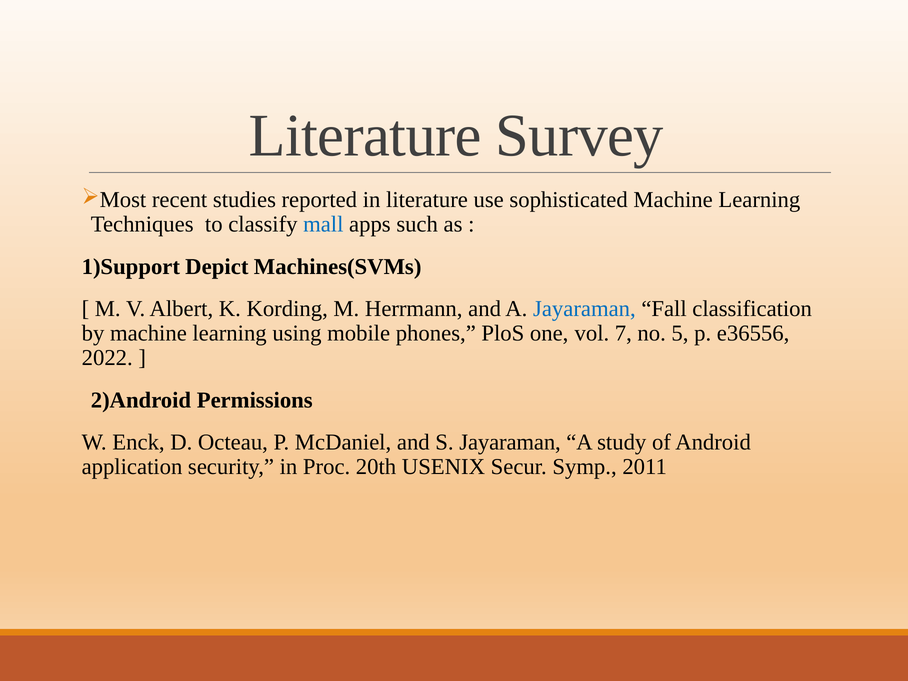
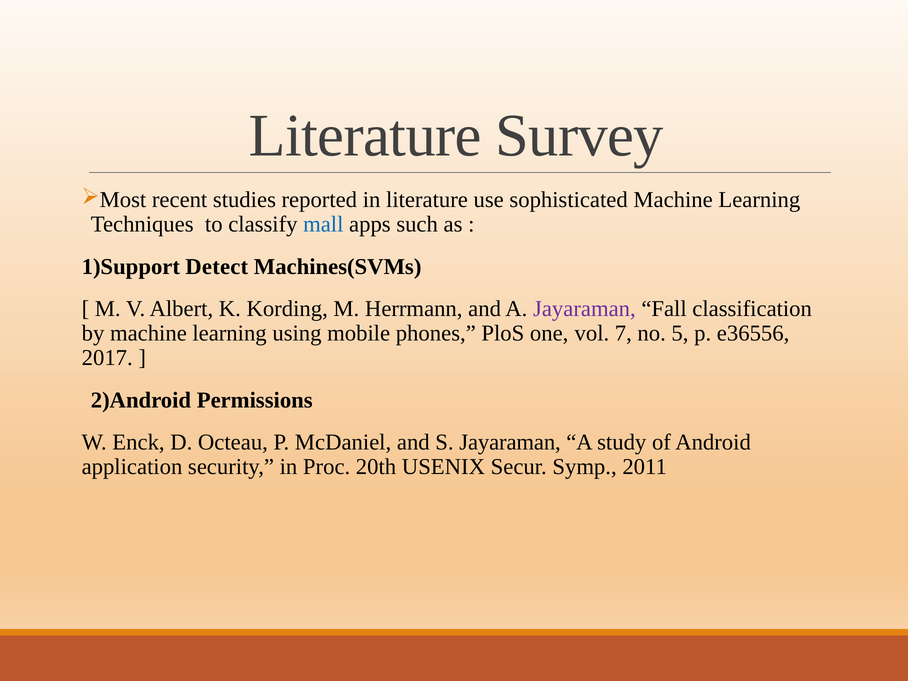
Depict: Depict -> Detect
Jayaraman at (584, 309) colour: blue -> purple
2022: 2022 -> 2017
